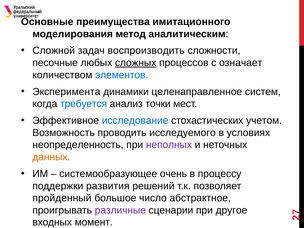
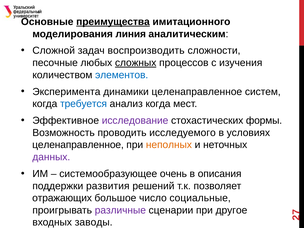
преимущества underline: none -> present
метод: метод -> линия
означает: означает -> изучения
анализ точки: точки -> когда
исследование colour: blue -> purple
учетом: учетом -> формы
неопределенность at (78, 145): неопределенность -> целенаправленное
неполных colour: purple -> orange
данных colour: orange -> purple
процессу: процессу -> описания
пройденный: пройденный -> отражающих
абстрактное: абстрактное -> социальные
момент: момент -> заводы
